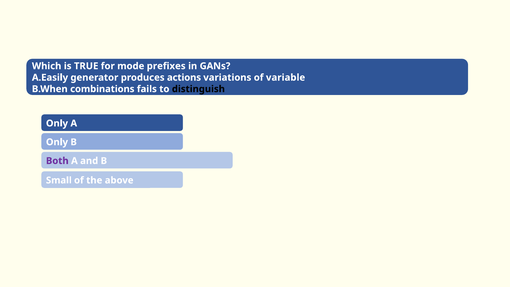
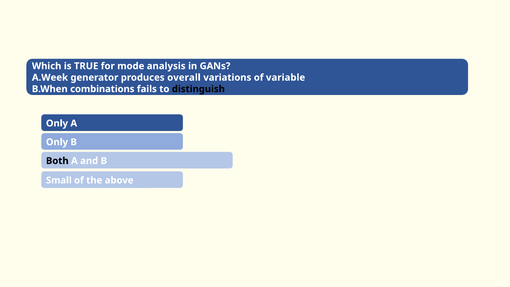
prefixes: prefixes -> analysis
A.Easily: A.Easily -> A.Week
actions: actions -> overall
Both colour: purple -> black
